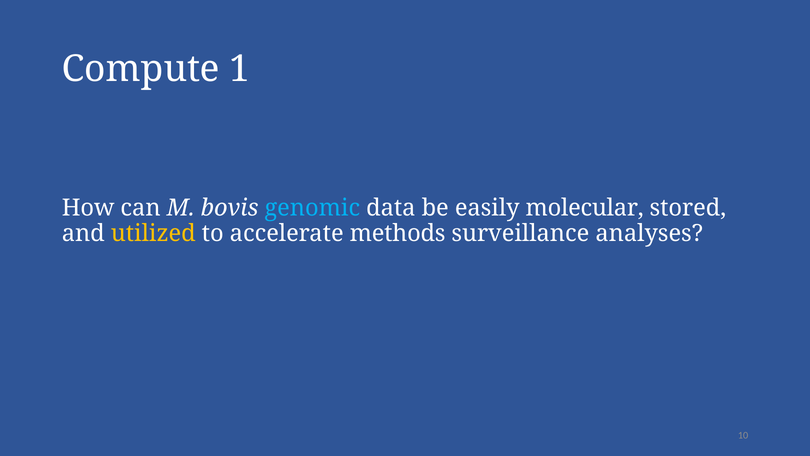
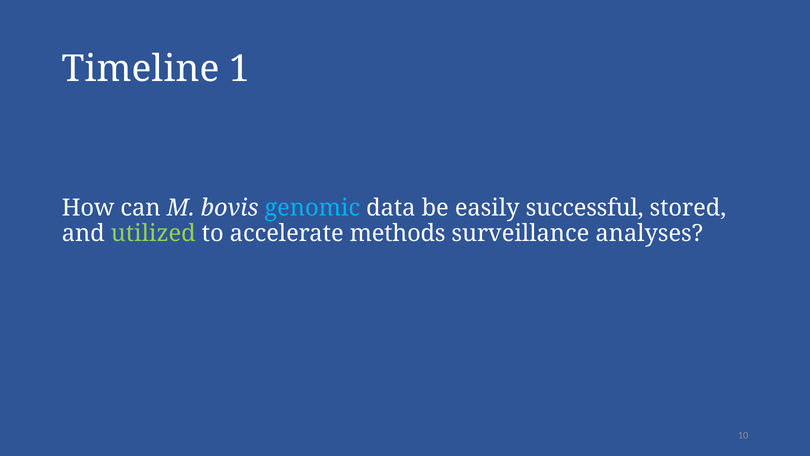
Compute: Compute -> Timeline
molecular: molecular -> successful
utilized colour: yellow -> light green
